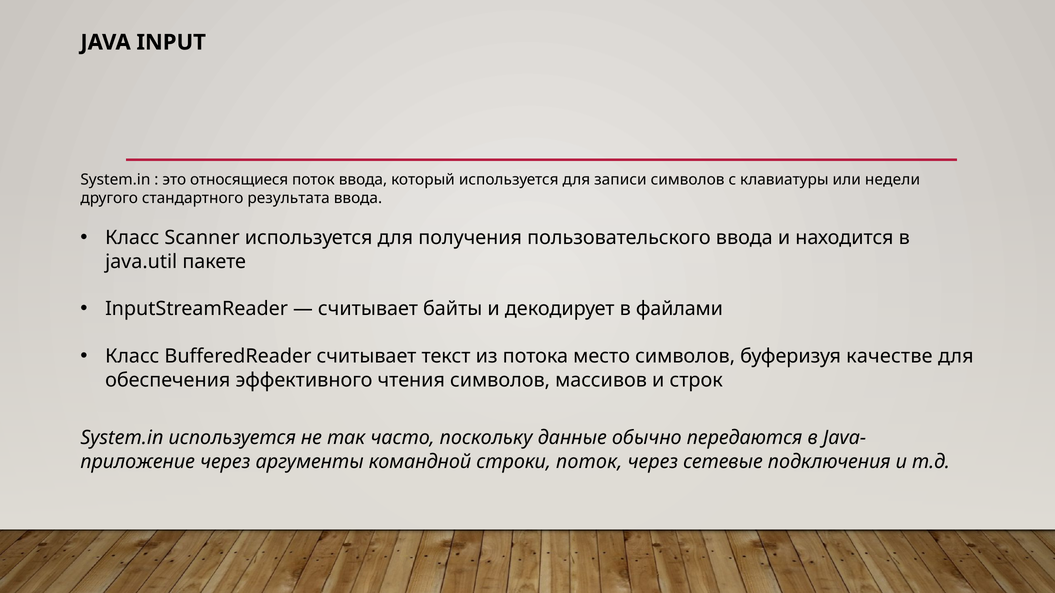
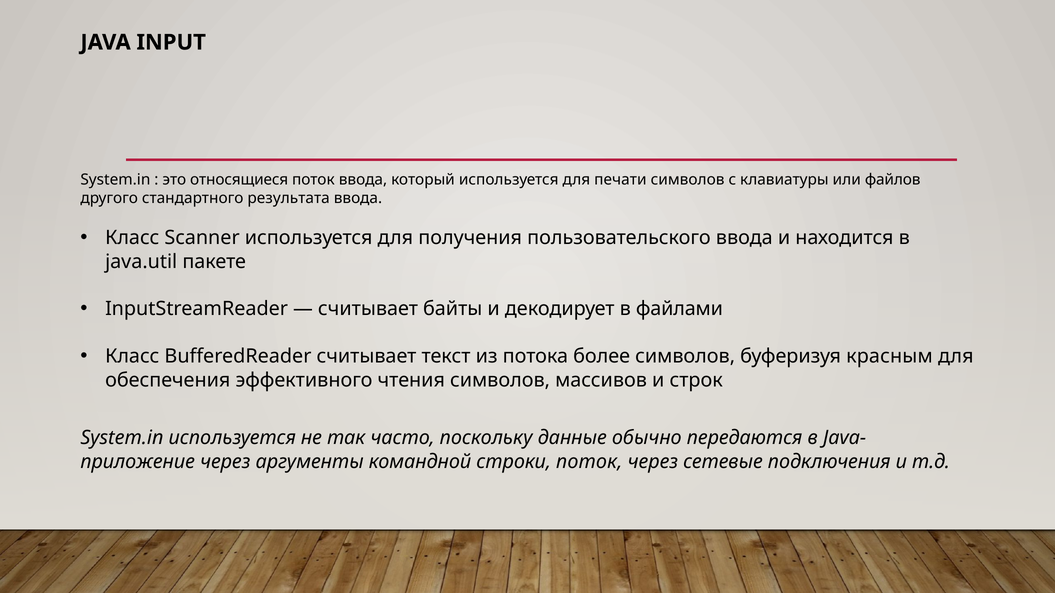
записи: записи -> печати
недели: недели -> файлов
место: место -> более
качестве: качестве -> красным
